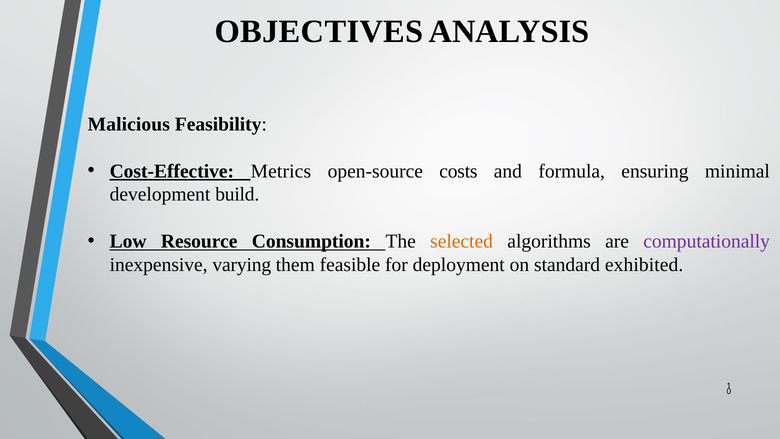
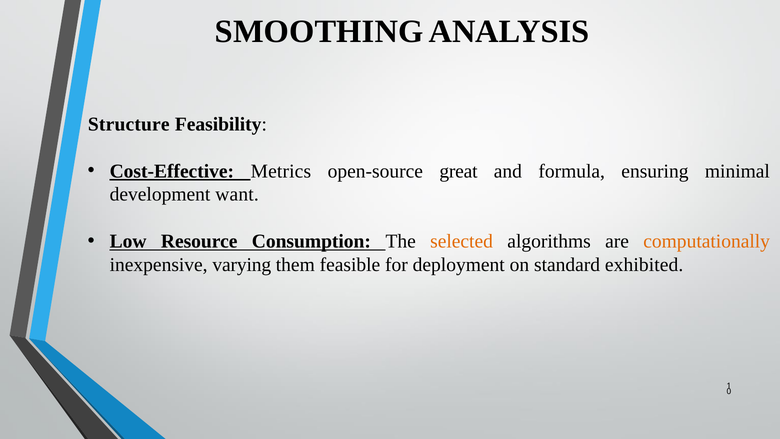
OBJECTIVES: OBJECTIVES -> SMOOTHING
Malicious: Malicious -> Structure
costs: costs -> great
build: build -> want
computationally colour: purple -> orange
